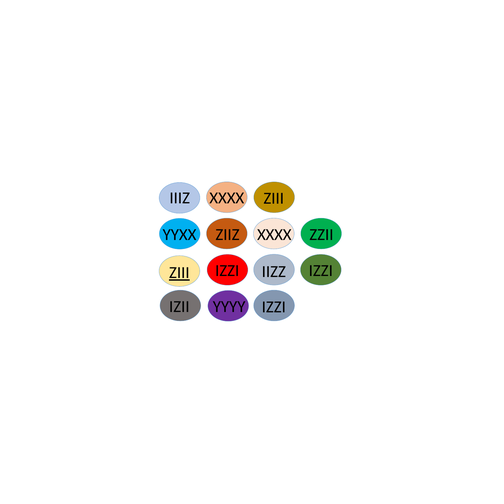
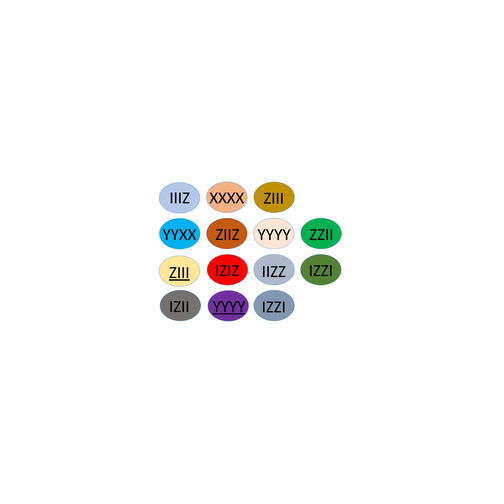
XXXX at (274, 234): XXXX -> YYYY
IZZI at (227, 271): IZZI -> IZIZ
YYYY at (229, 306) underline: none -> present
